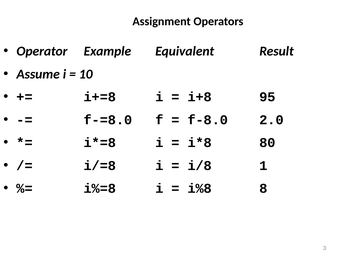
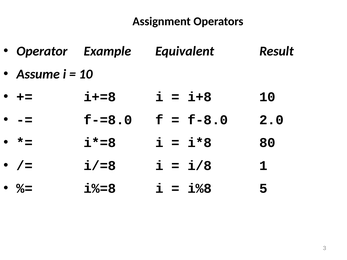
i+8 95: 95 -> 10
8: 8 -> 5
